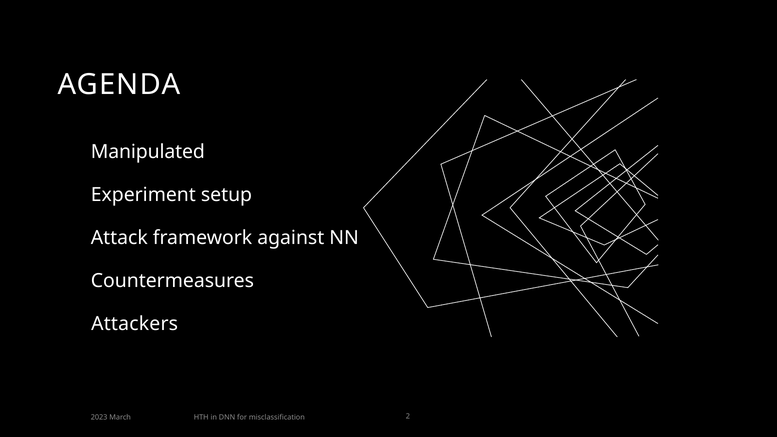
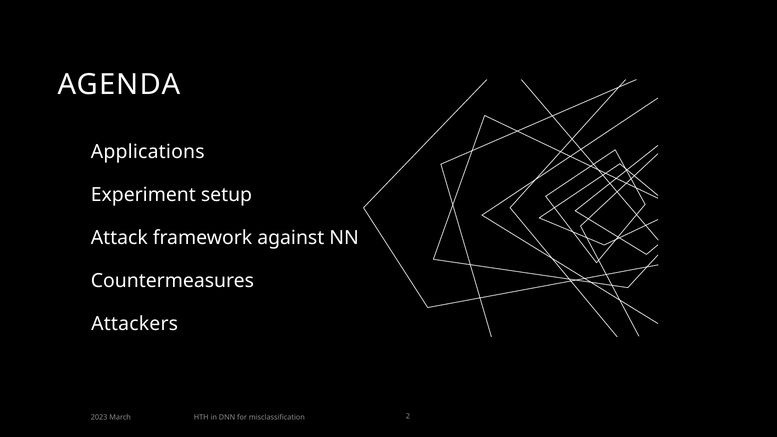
Manipulated: Manipulated -> Applications
